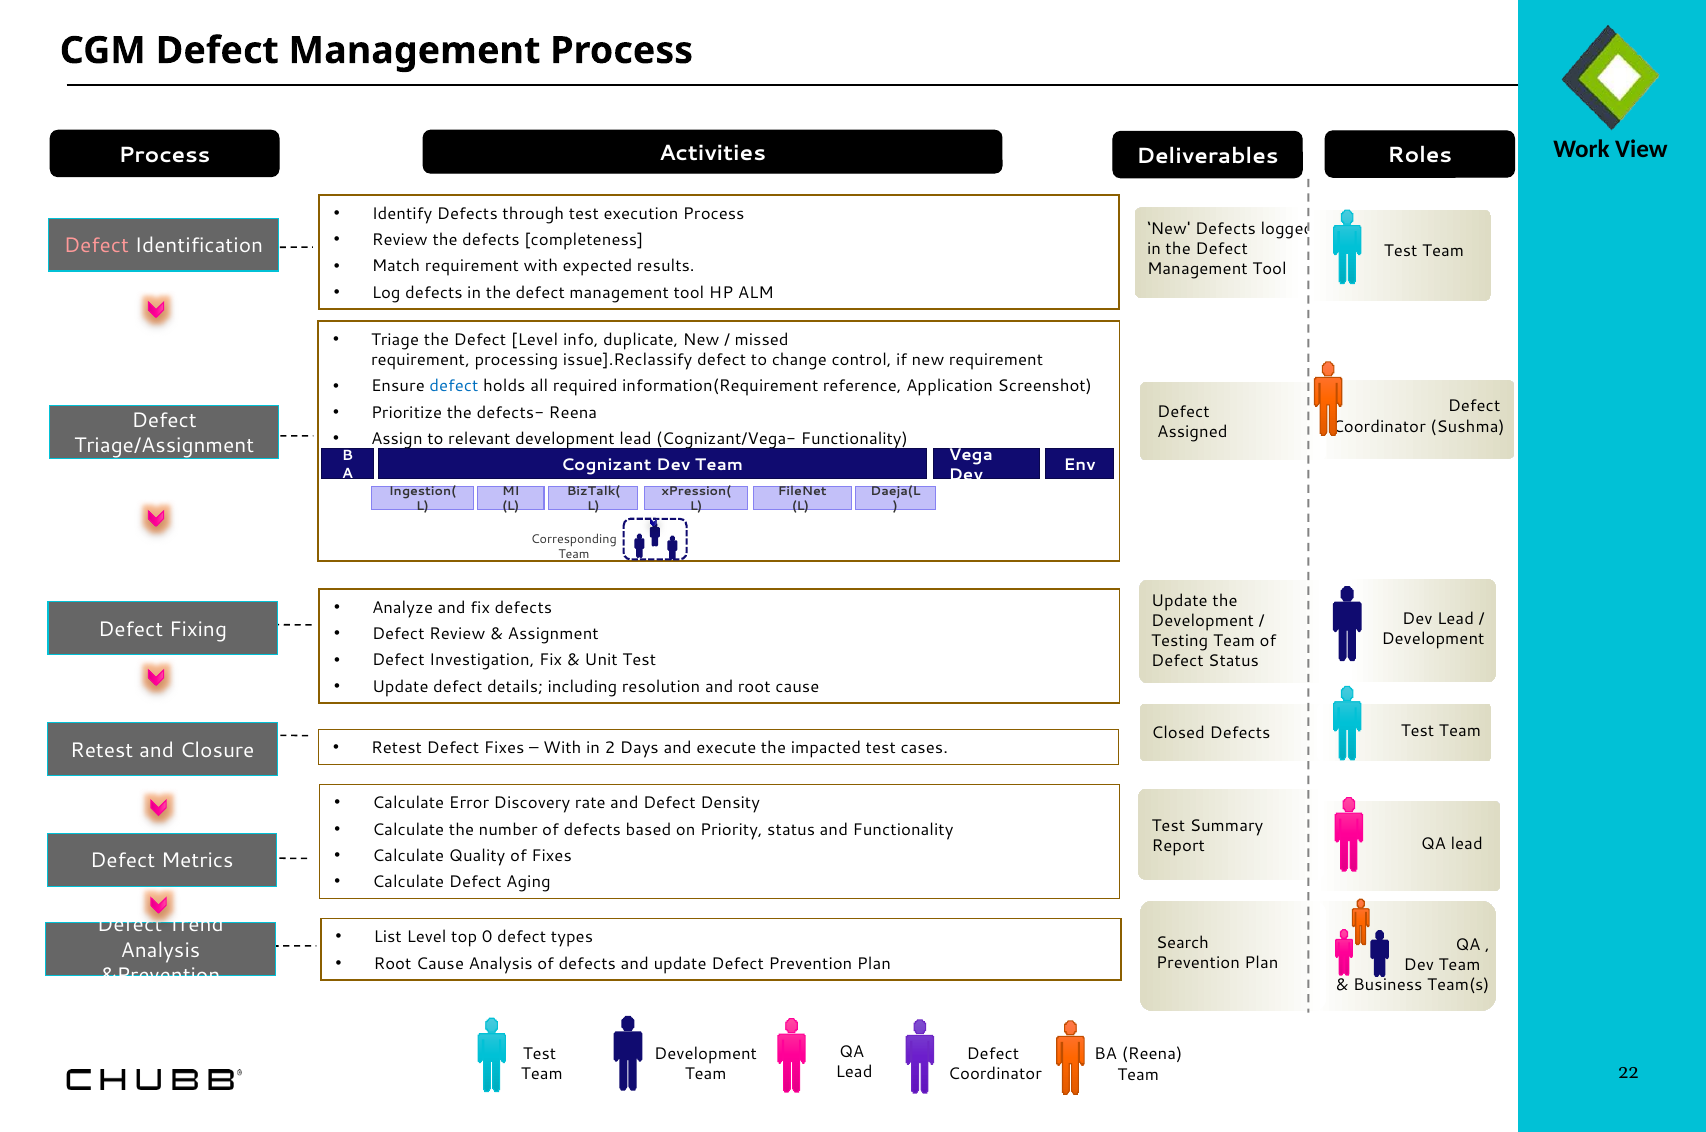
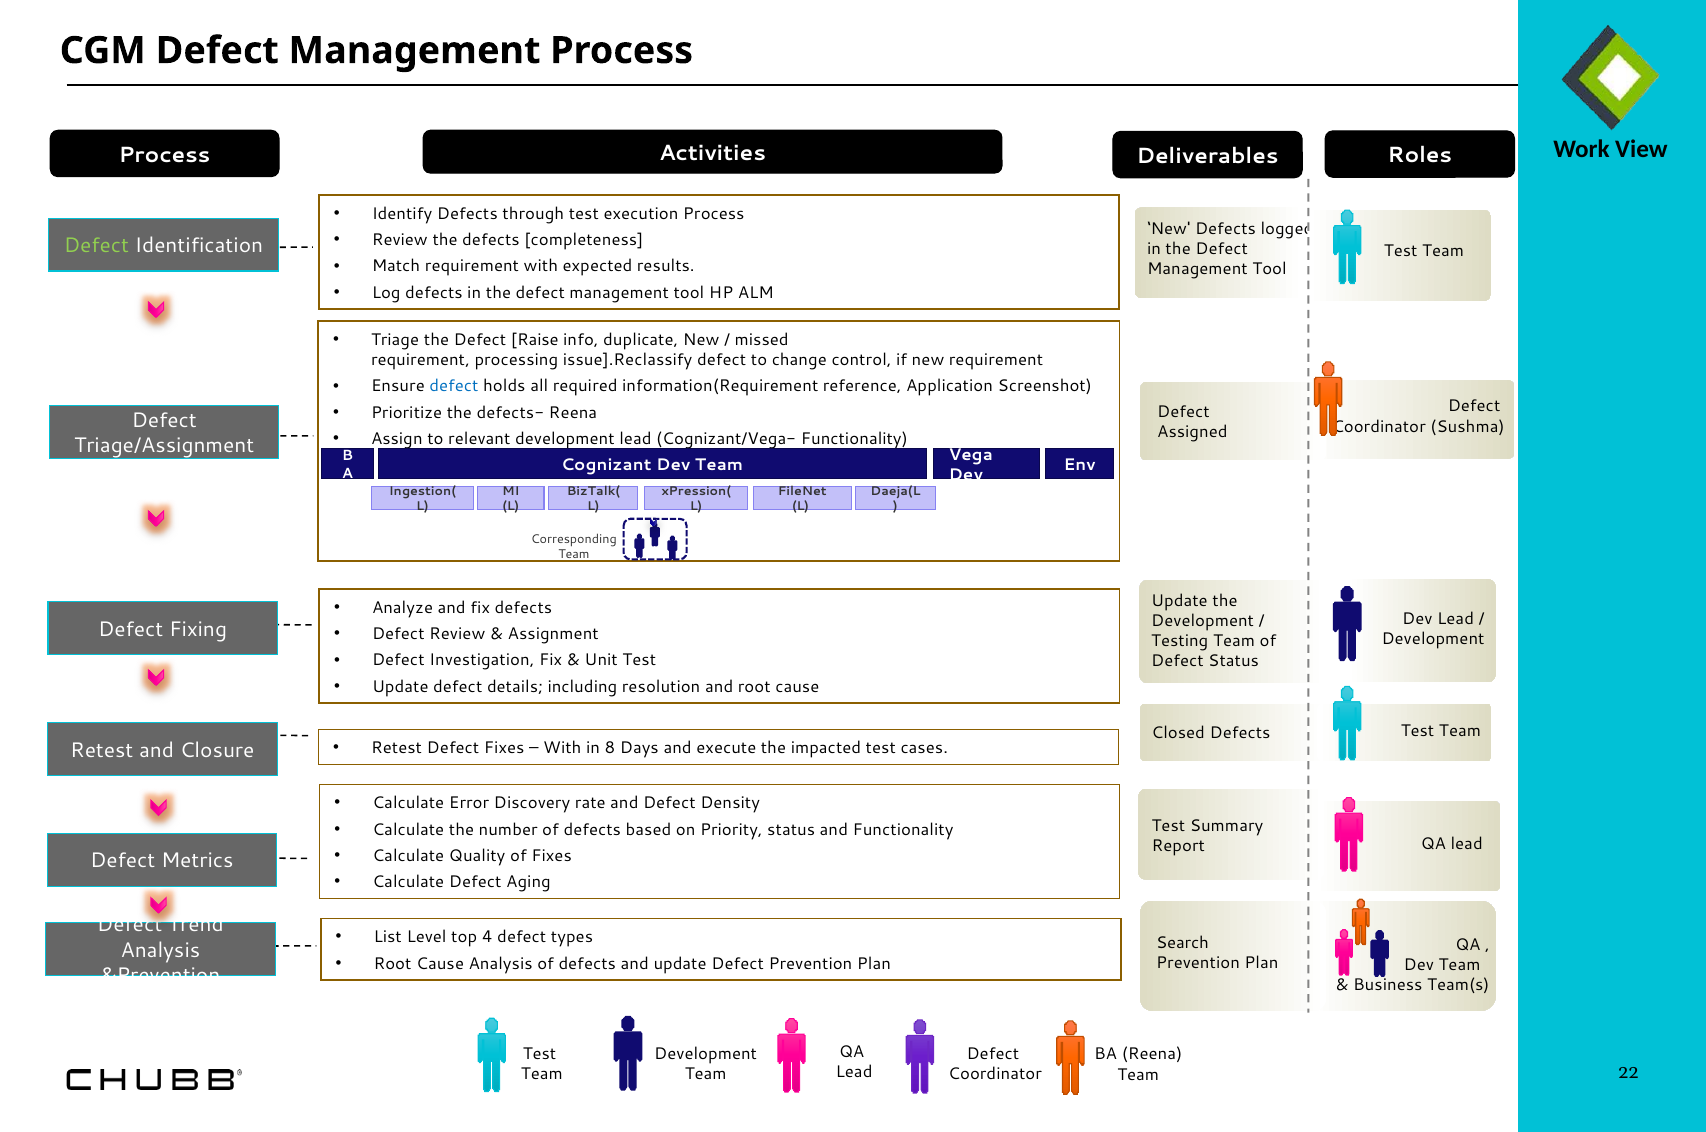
Defect at (96, 246) colour: pink -> light green
Defect Level: Level -> Raise
2: 2 -> 8
0: 0 -> 4
